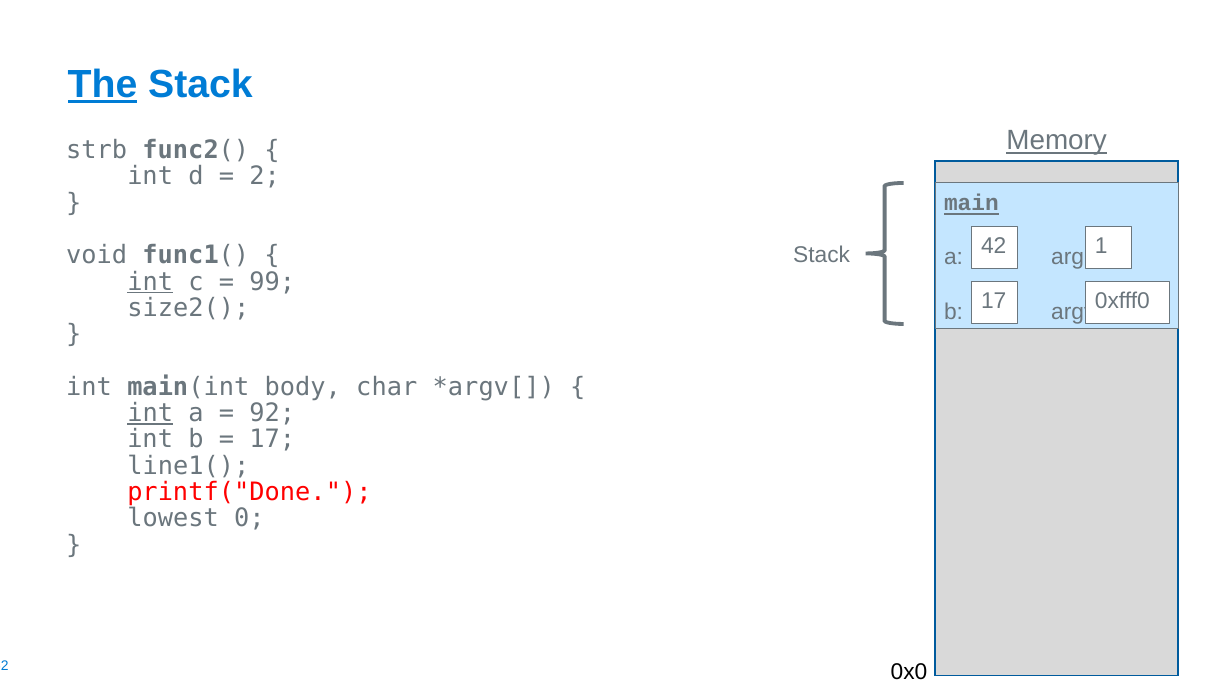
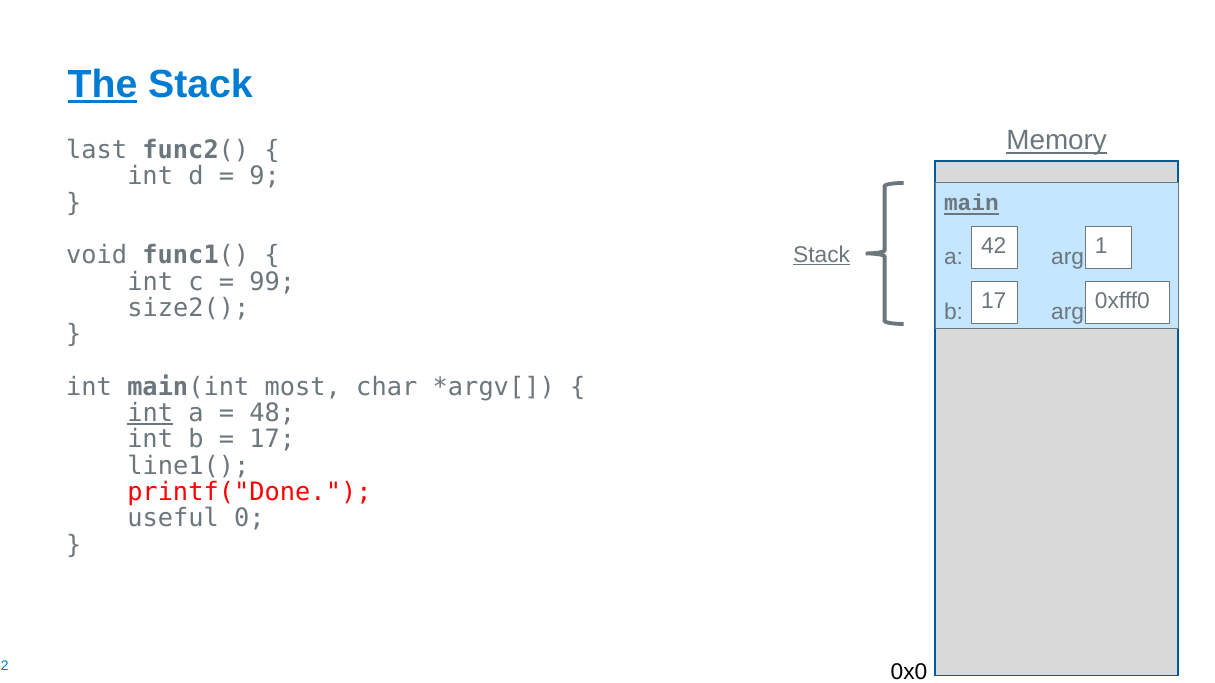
strb: strb -> last
2: 2 -> 9
Stack at (822, 255) underline: none -> present
int at (150, 282) underline: present -> none
body: body -> most
92: 92 -> 48
lowest: lowest -> useful
